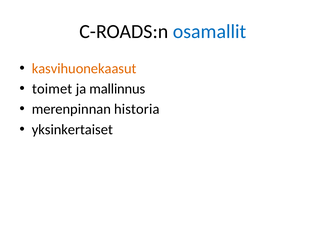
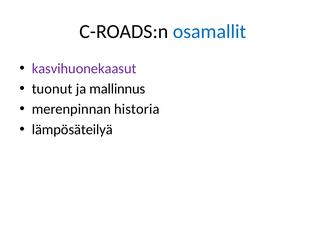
kasvihuonekaasut colour: orange -> purple
toimet: toimet -> tuonut
yksinkertaiset: yksinkertaiset -> lämpösäteilyä
